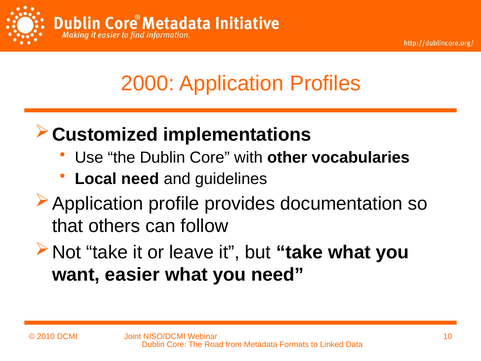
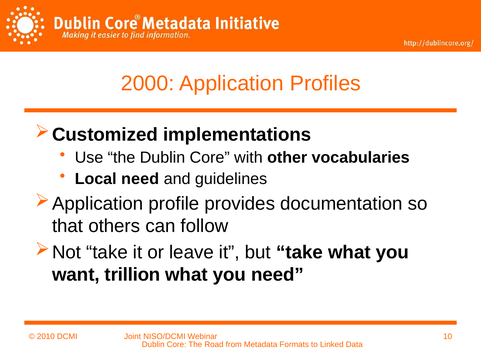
easier: easier -> trillion
